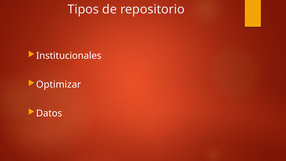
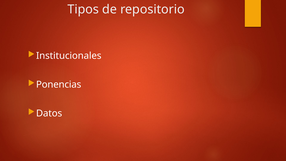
Optimizar: Optimizar -> Ponencias
